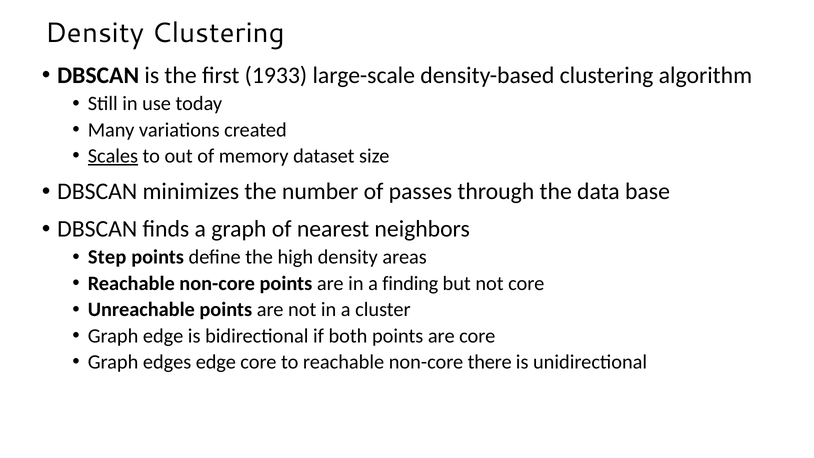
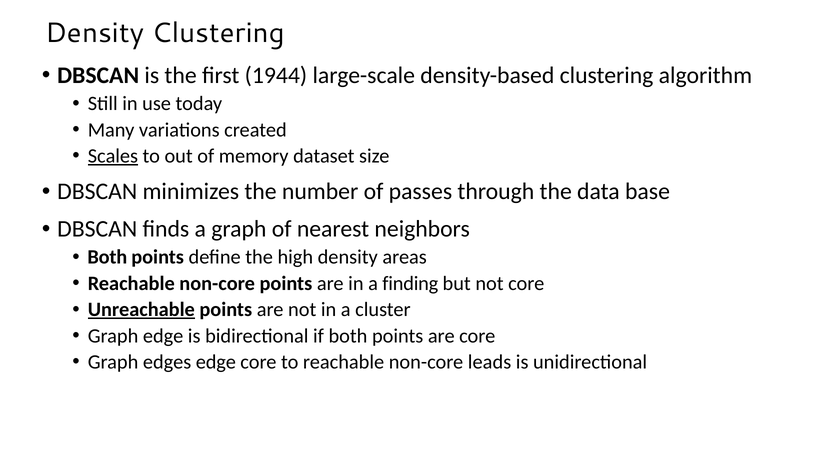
1933: 1933 -> 1944
Step at (107, 257): Step -> Both
Unreachable underline: none -> present
there: there -> leads
